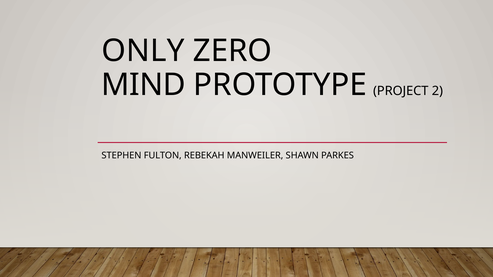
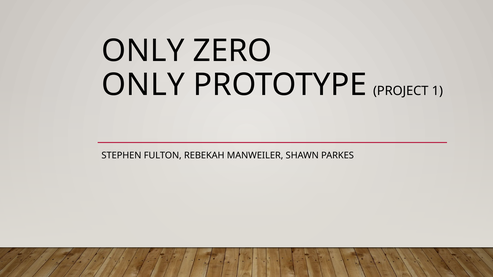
MIND at (143, 85): MIND -> ONLY
2: 2 -> 1
